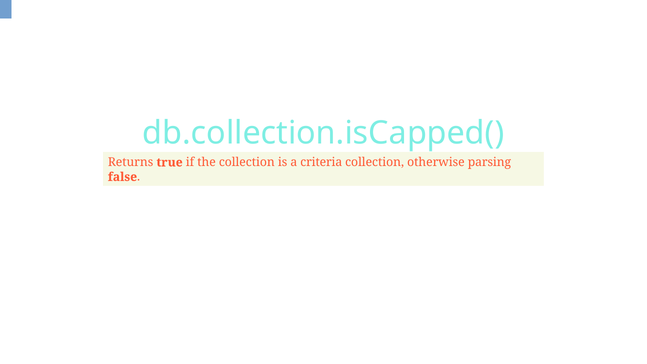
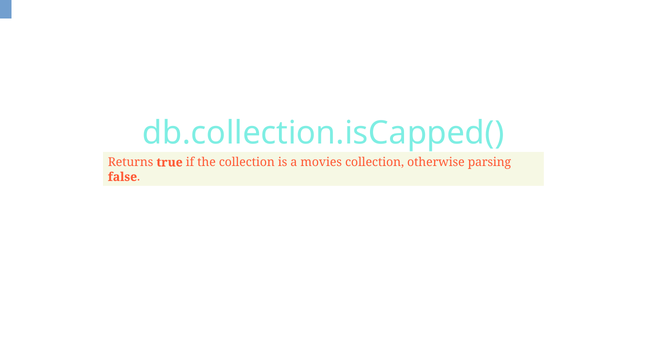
criteria: criteria -> movies
